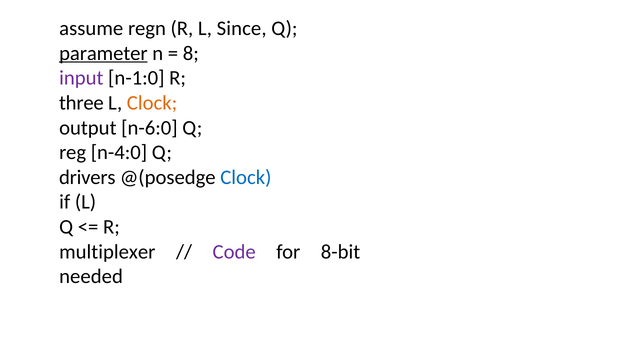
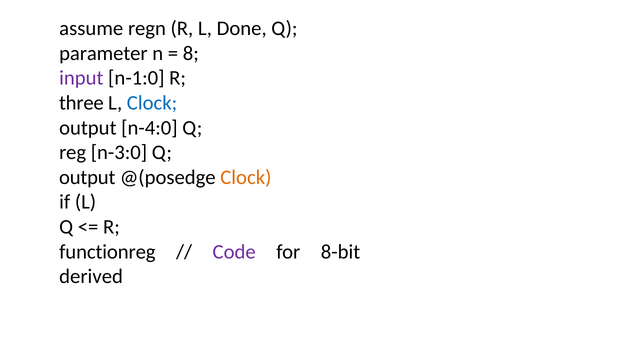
Since: Since -> Done
parameter underline: present -> none
Clock at (152, 103) colour: orange -> blue
n-6:0: n-6:0 -> n-4:0
n-4:0: n-4:0 -> n-3:0
drivers at (87, 177): drivers -> output
Clock at (246, 177) colour: blue -> orange
multiplexer: multiplexer -> functionreg
needed: needed -> derived
